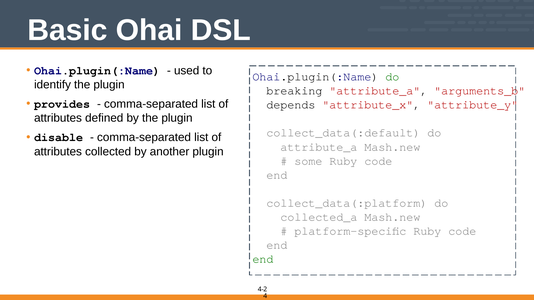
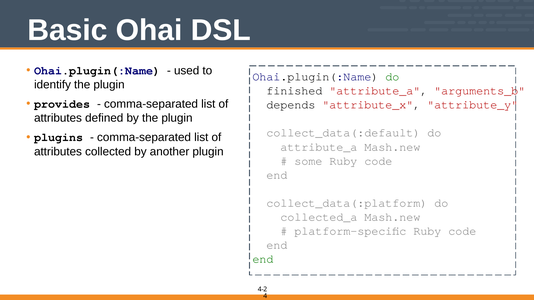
breaking: breaking -> finished
disable: disable -> plugins
